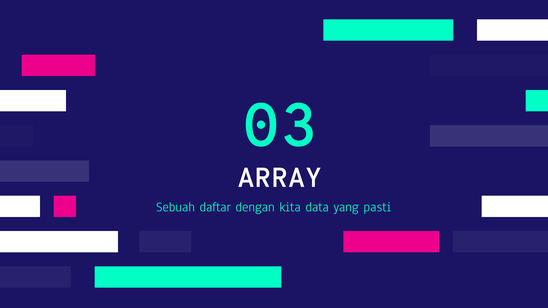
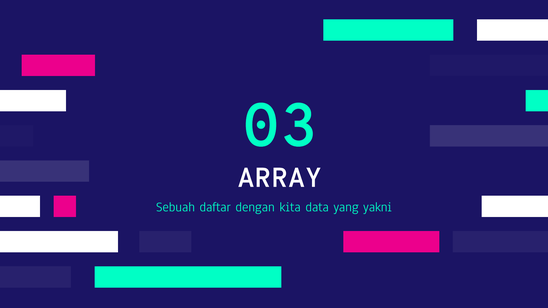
pasti: pasti -> yakni
